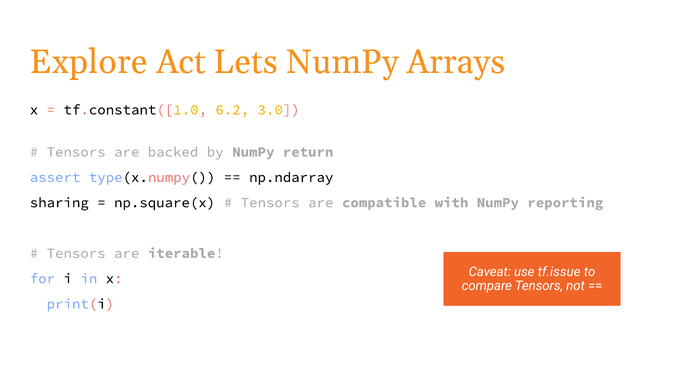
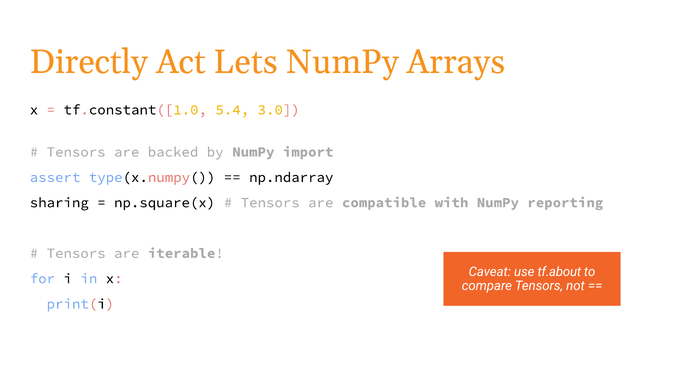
Explore: Explore -> Directly
6.2: 6.2 -> 5.4
return: return -> import
tf.issue: tf.issue -> tf.about
